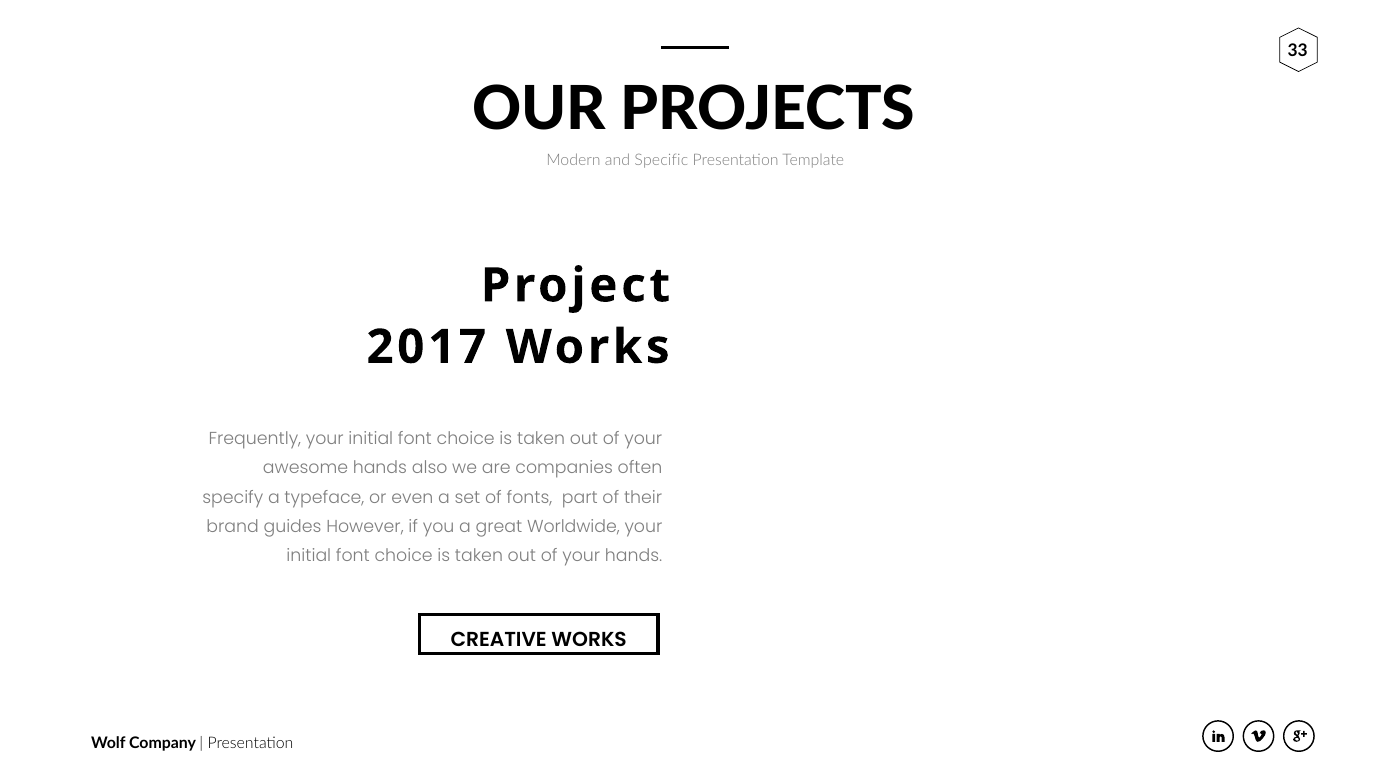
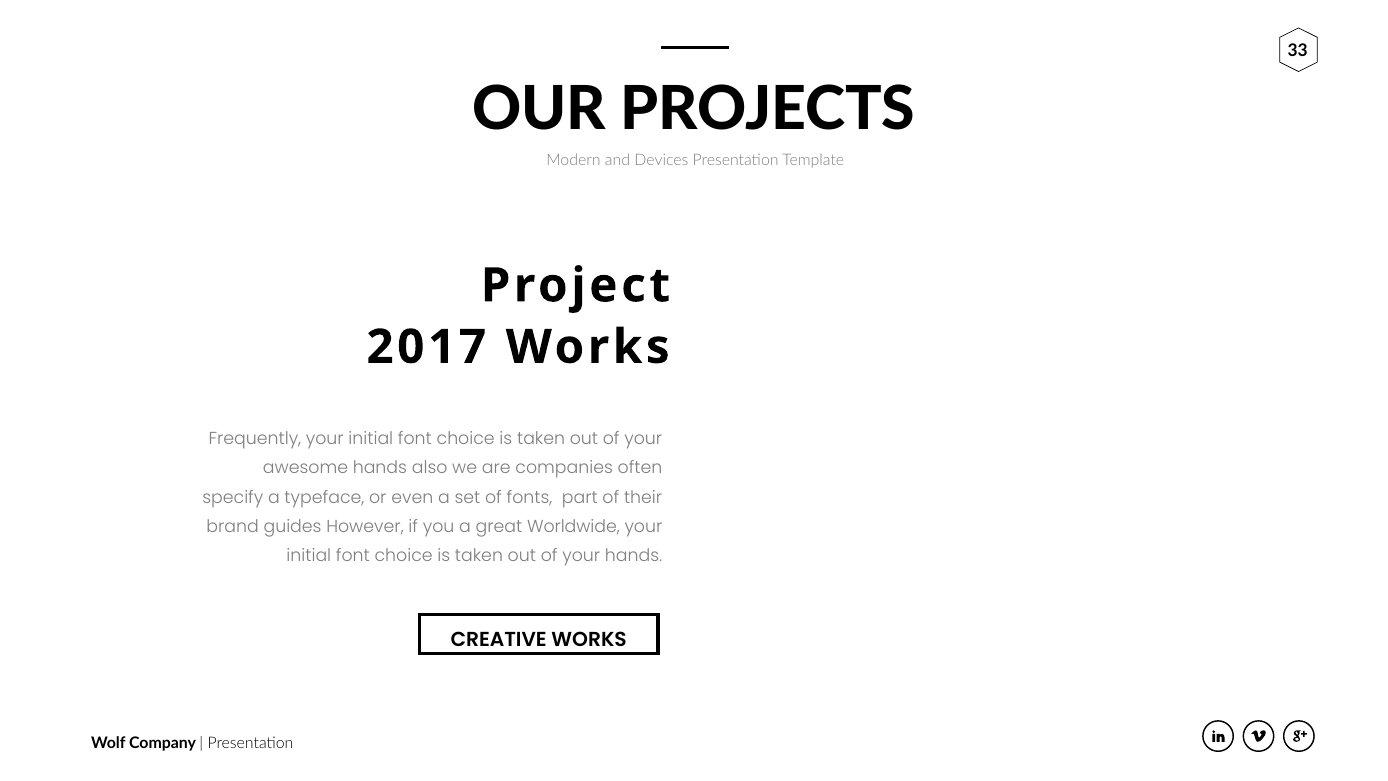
Specific: Specific -> Devices
